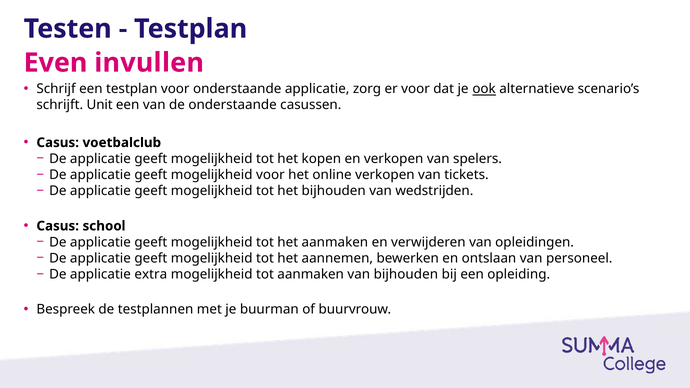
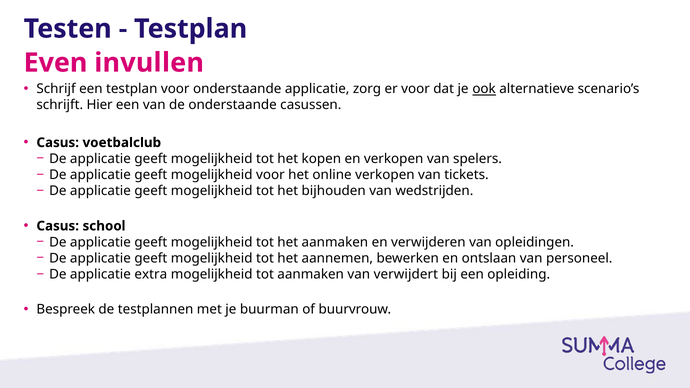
Unit: Unit -> Hier
van bijhouden: bijhouden -> verwijdert
